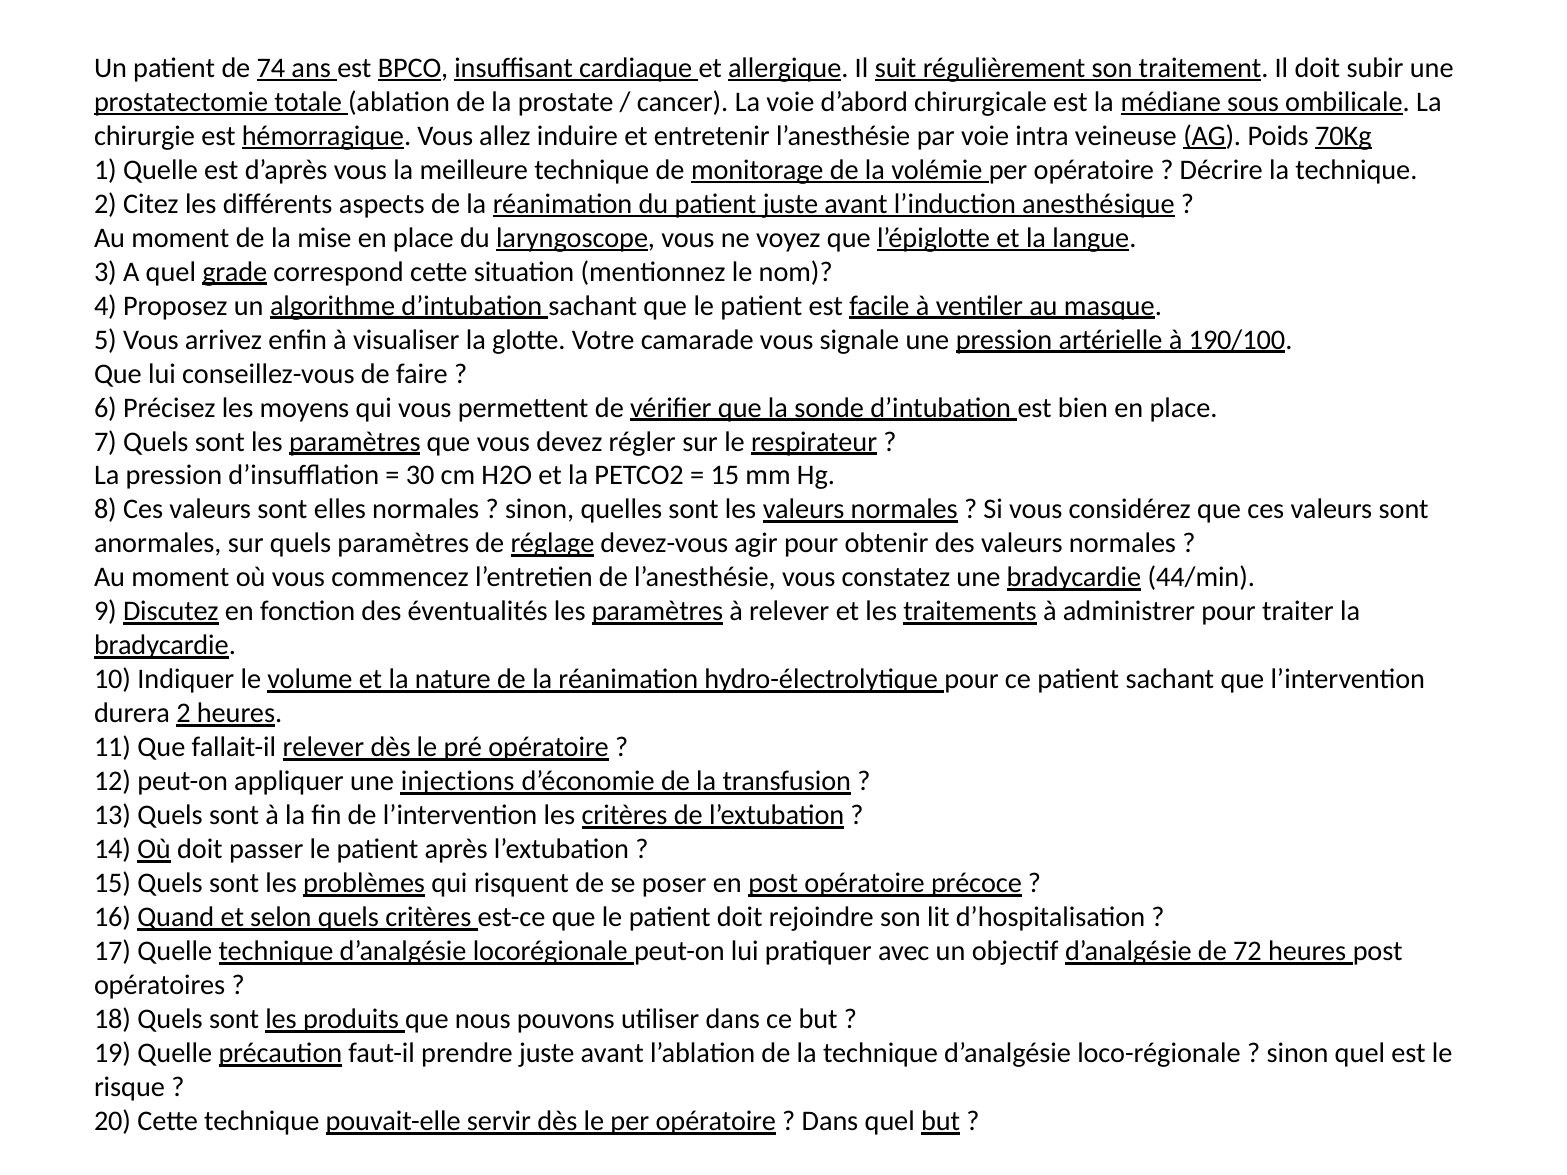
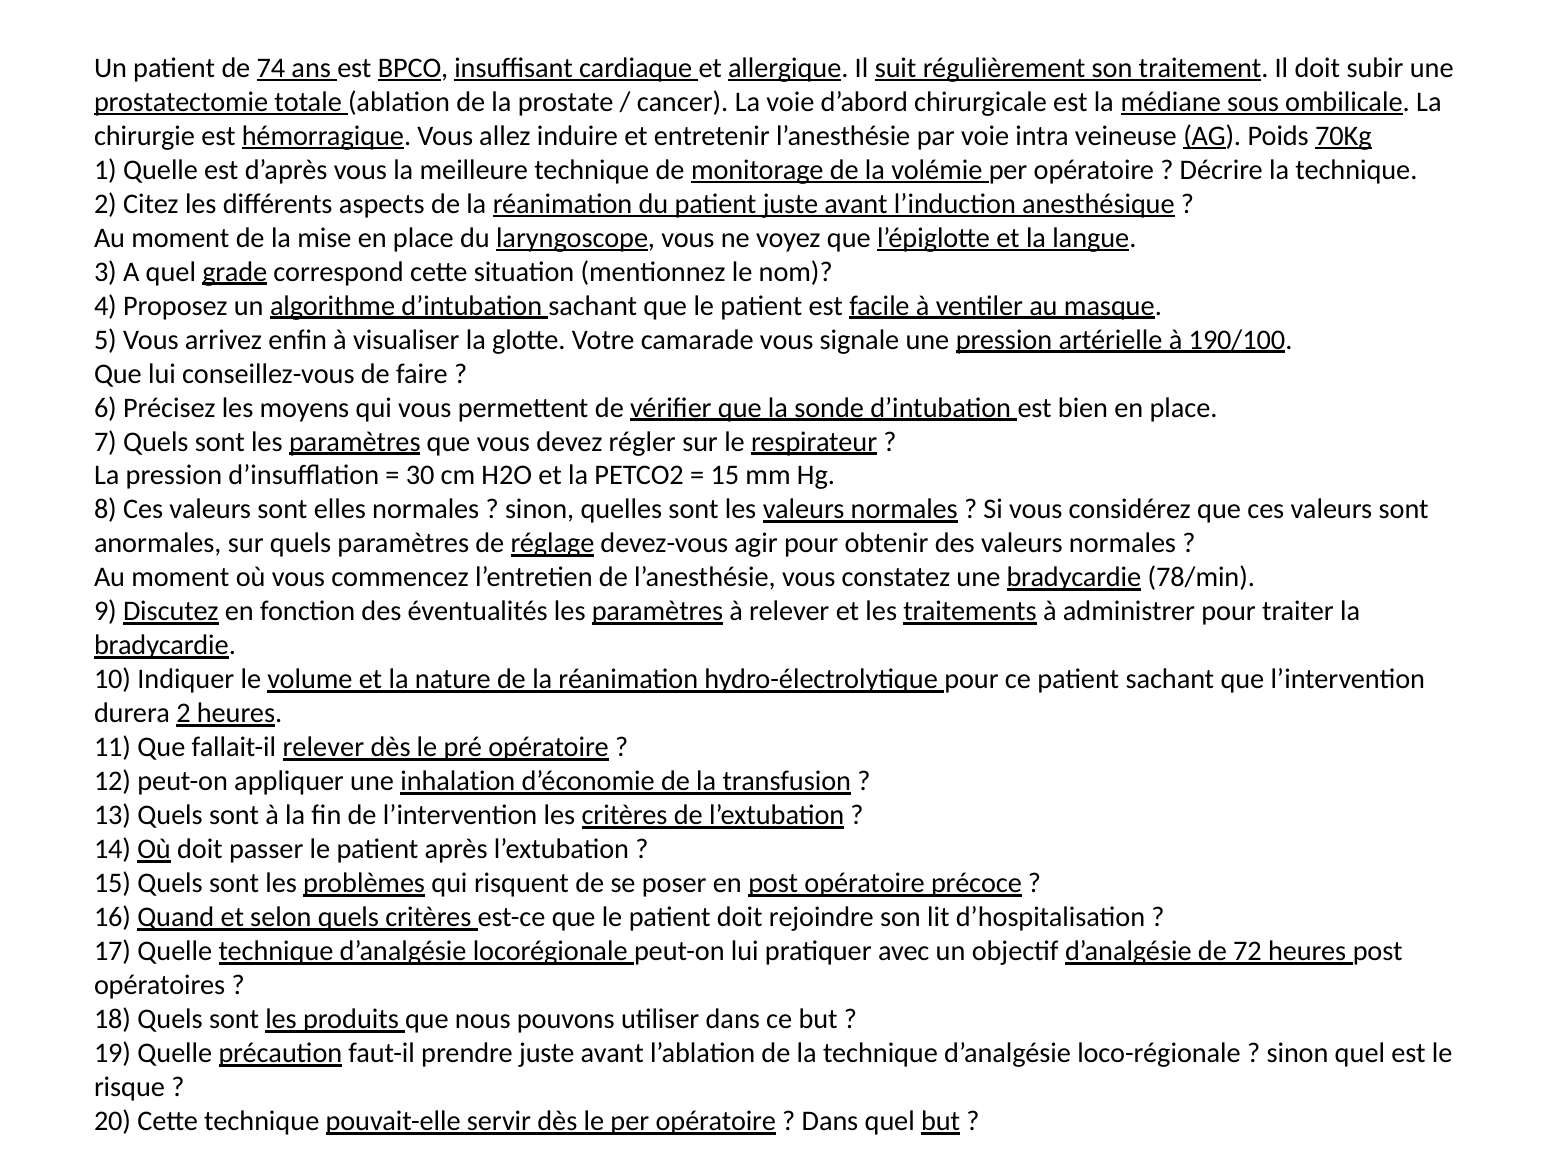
44/min: 44/min -> 78/min
injections: injections -> inhalation
